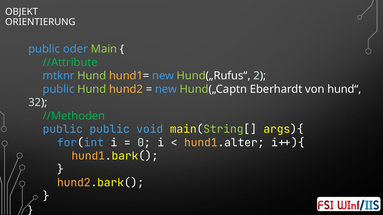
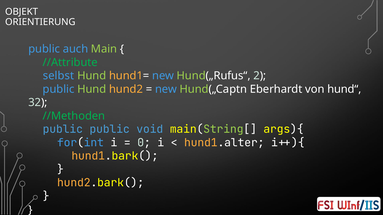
oder: oder -> auch
mtknr: mtknr -> selbst
